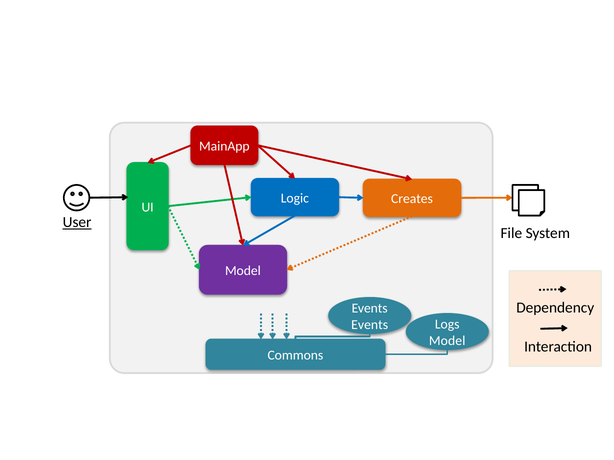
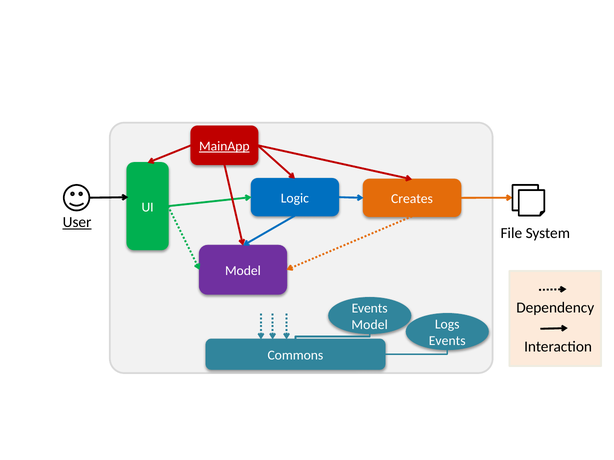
MainApp underline: none -> present
Events at (370, 325): Events -> Model
Model at (447, 341): Model -> Events
